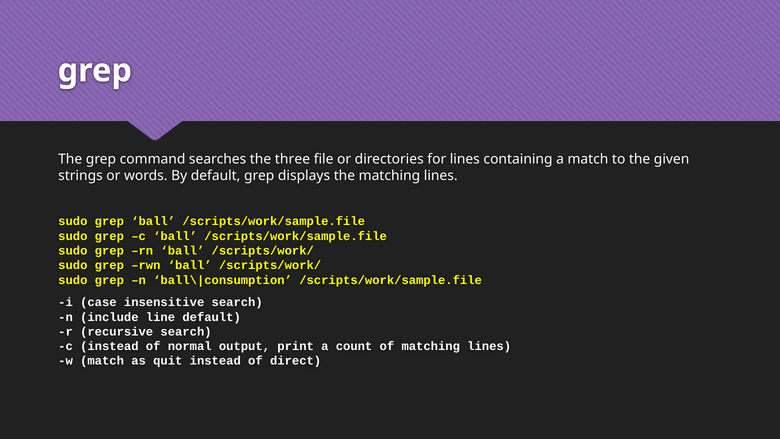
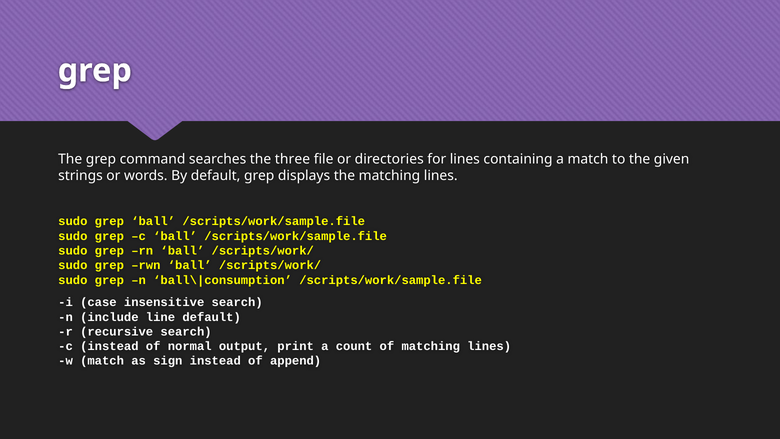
quit: quit -> sign
direct: direct -> append
